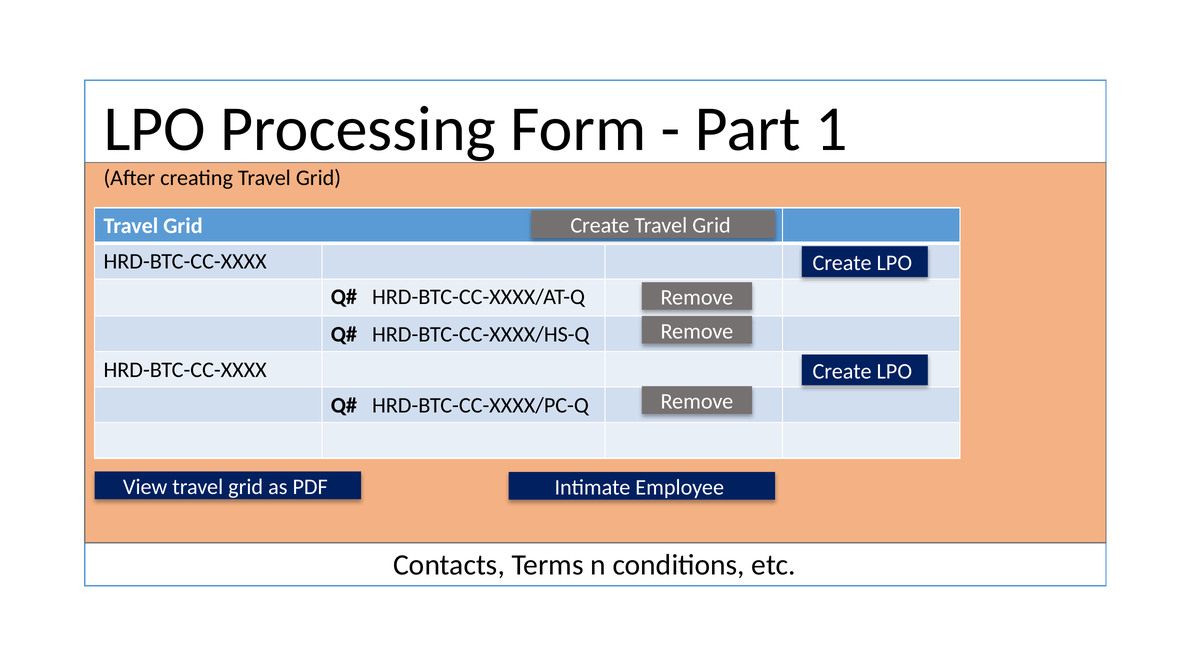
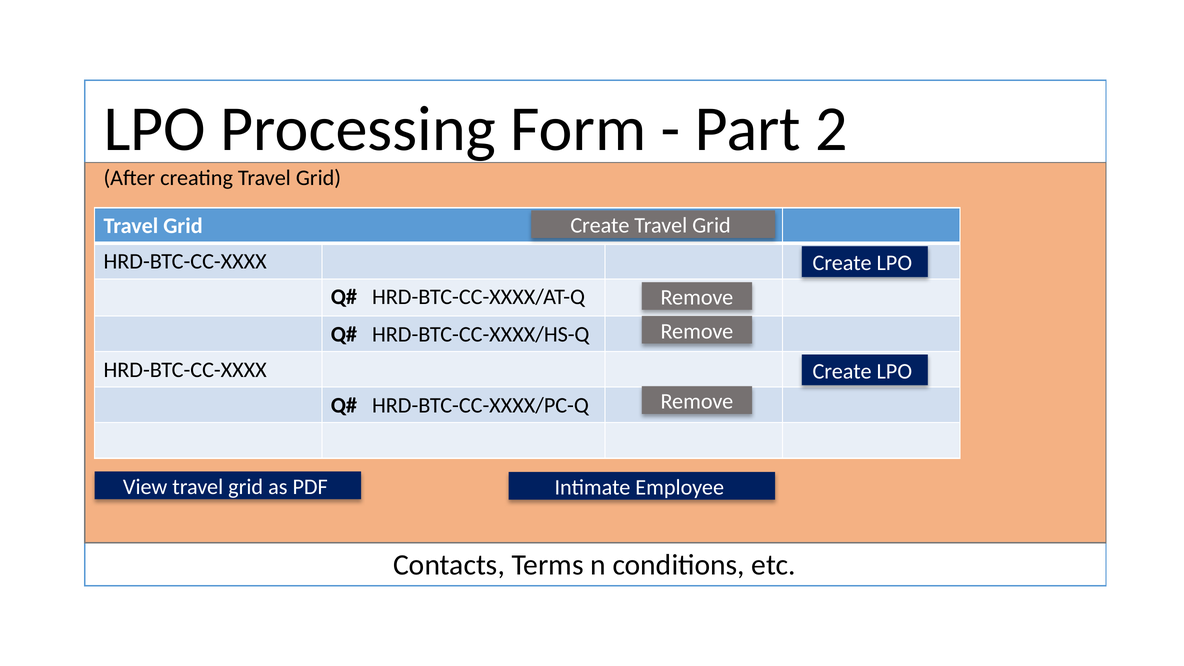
1: 1 -> 2
